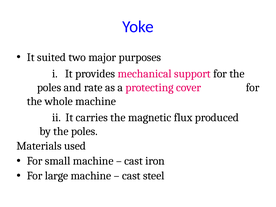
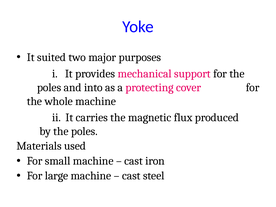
rate: rate -> into
